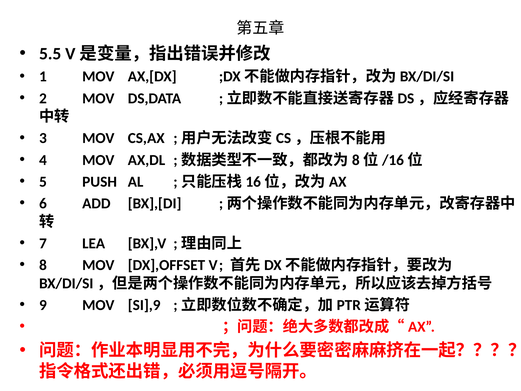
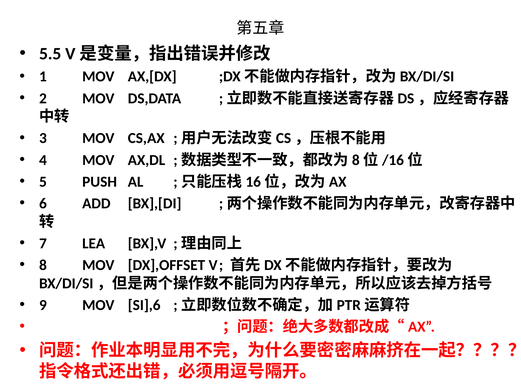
SI],9: SI],9 -> SI],6
